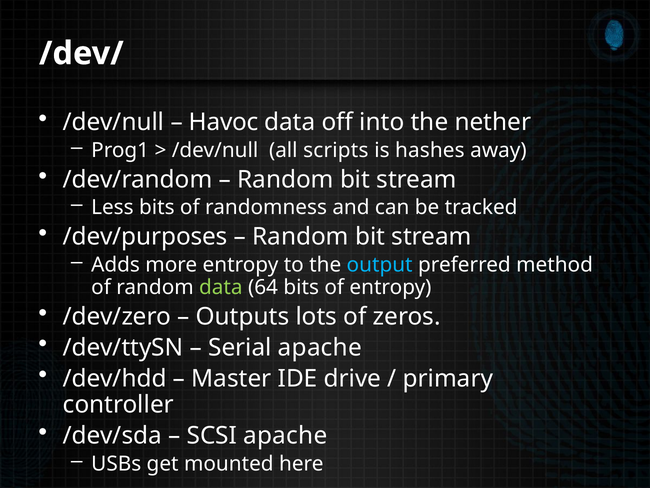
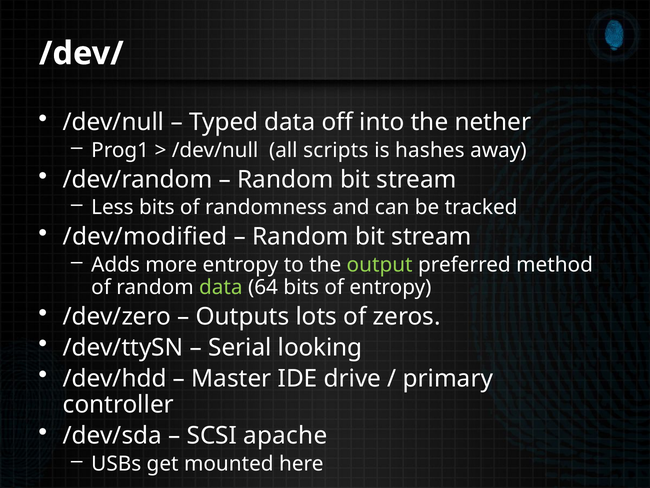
Havoc: Havoc -> Typed
/dev/purposes: /dev/purposes -> /dev/modified
output colour: light blue -> light green
Serial apache: apache -> looking
